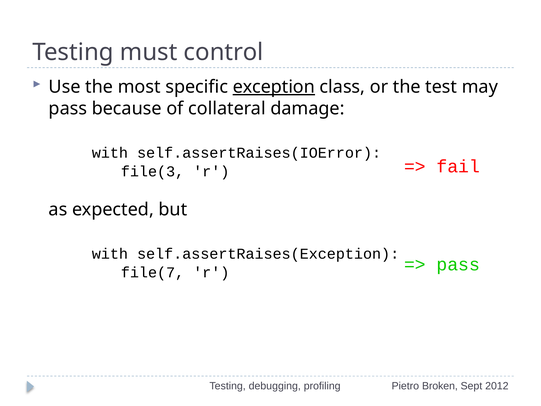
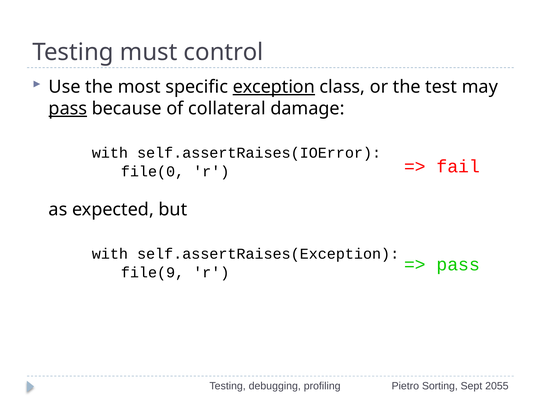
pass at (68, 109) underline: none -> present
file(3: file(3 -> file(0
file(7: file(7 -> file(9
Broken: Broken -> Sorting
2012: 2012 -> 2055
